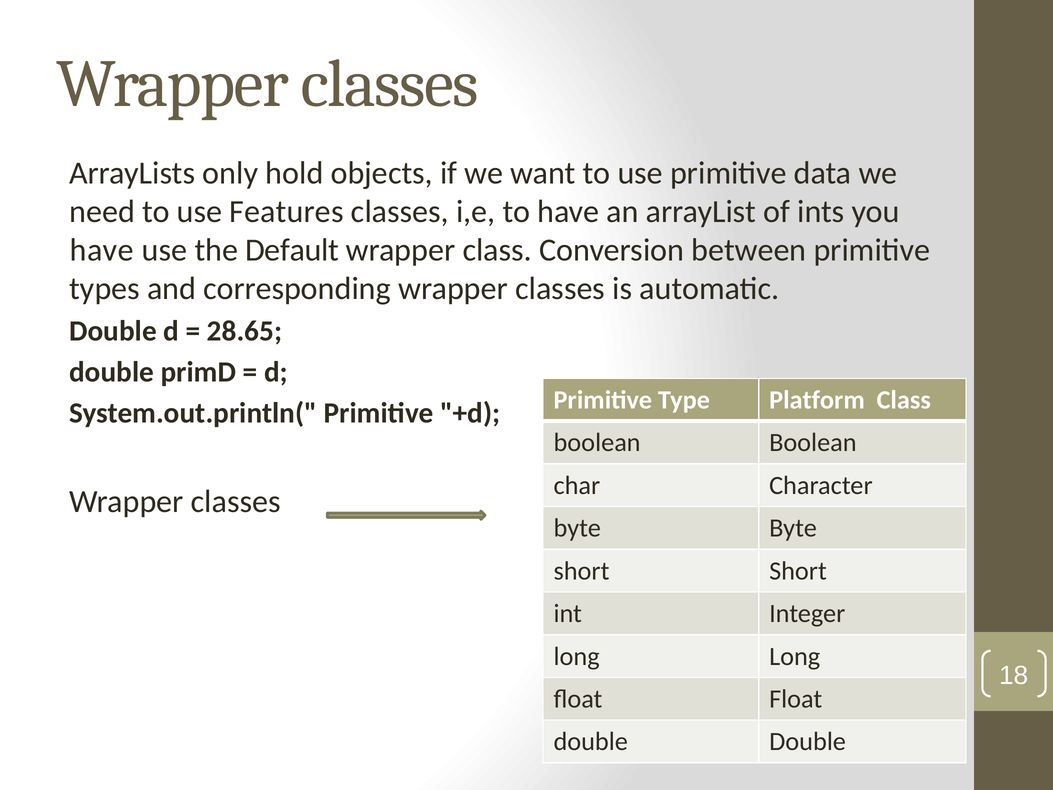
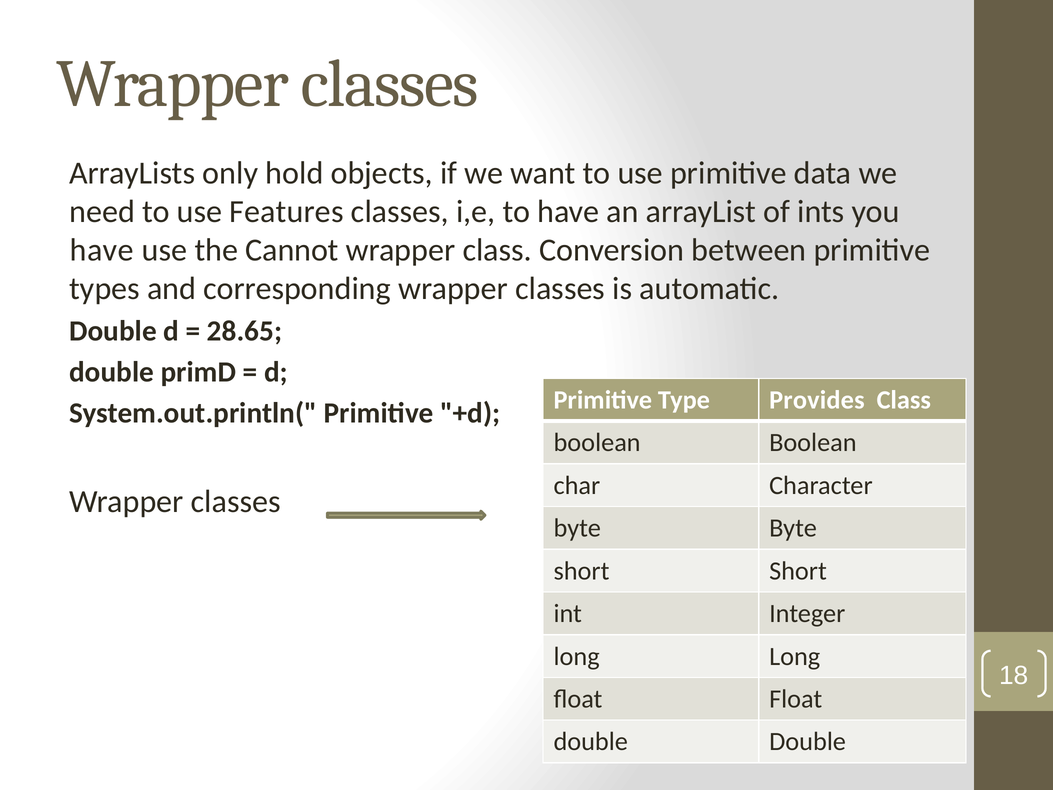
Default: Default -> Cannot
Platform: Platform -> Provides
